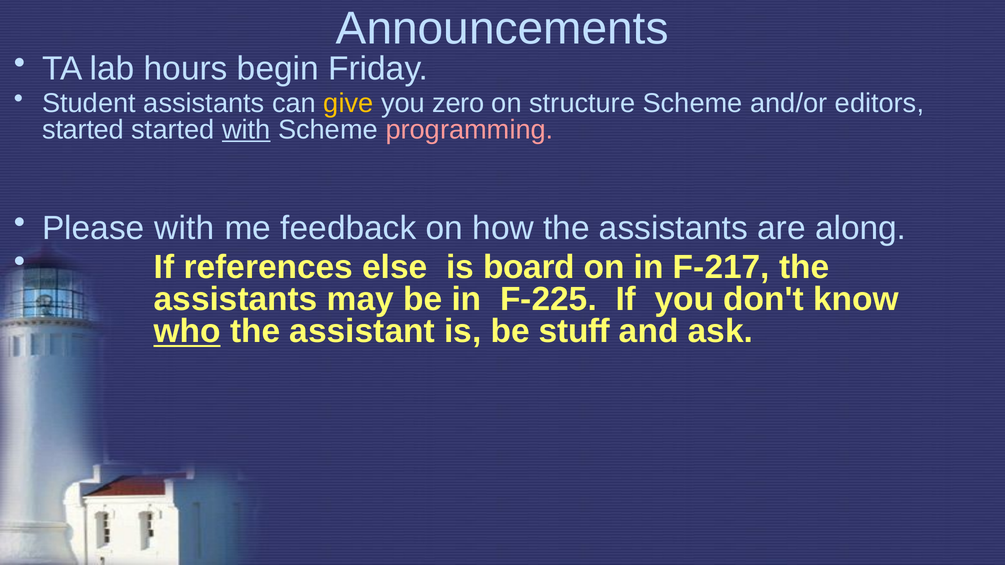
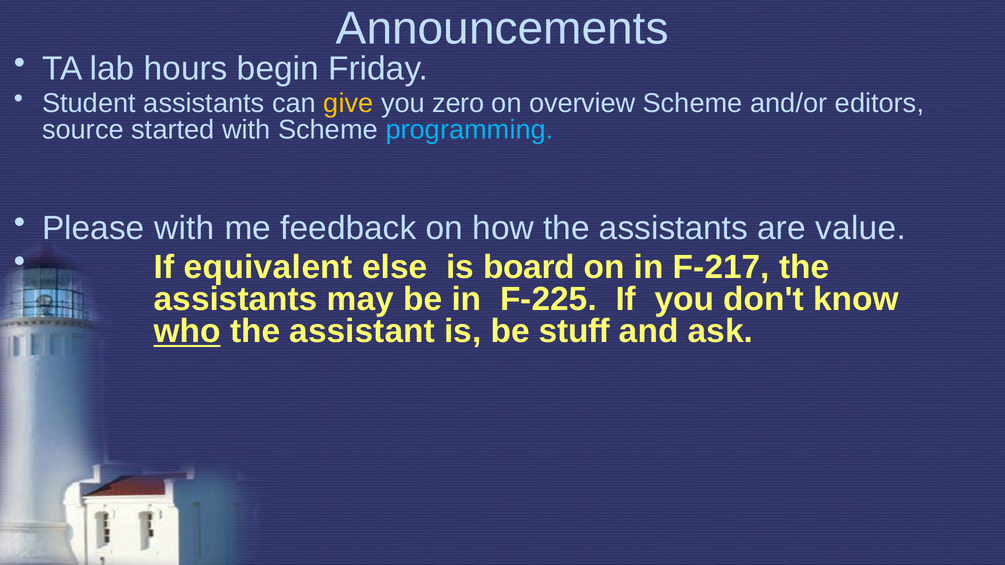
structure: structure -> overview
started at (83, 130): started -> source
with at (246, 130) underline: present -> none
programming colour: pink -> light blue
along: along -> value
references: references -> equivalent
